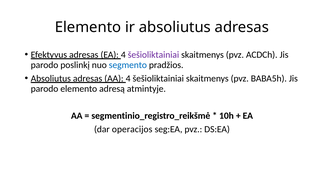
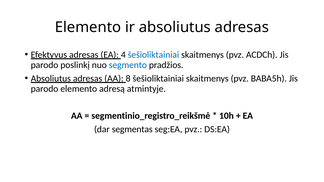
šešioliktainiai at (153, 55) colour: purple -> blue
AA 4: 4 -> 8
operacijos: operacijos -> segmentas
